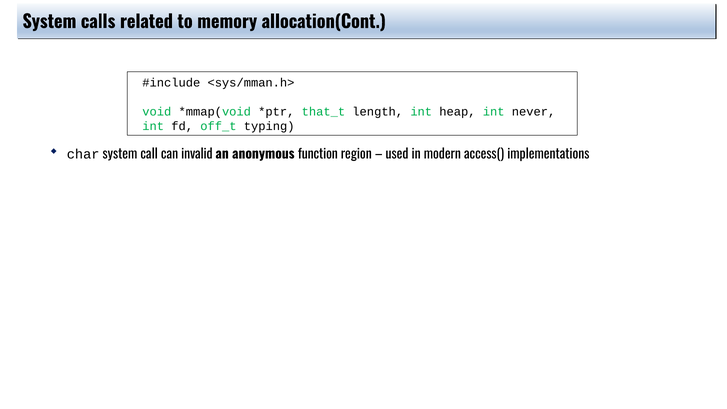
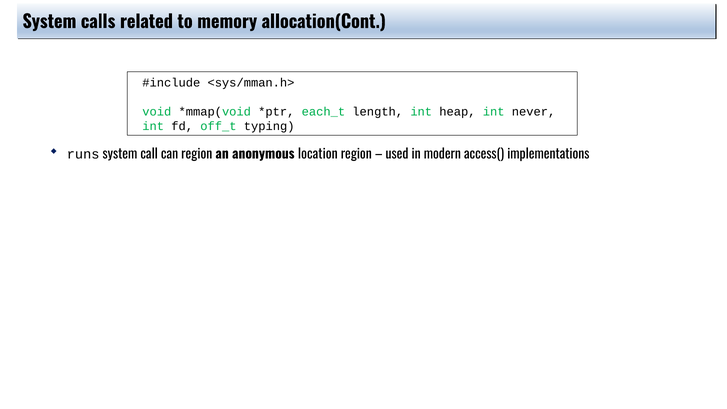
that_t: that_t -> each_t
char: char -> runs
can invalid: invalid -> region
function: function -> location
